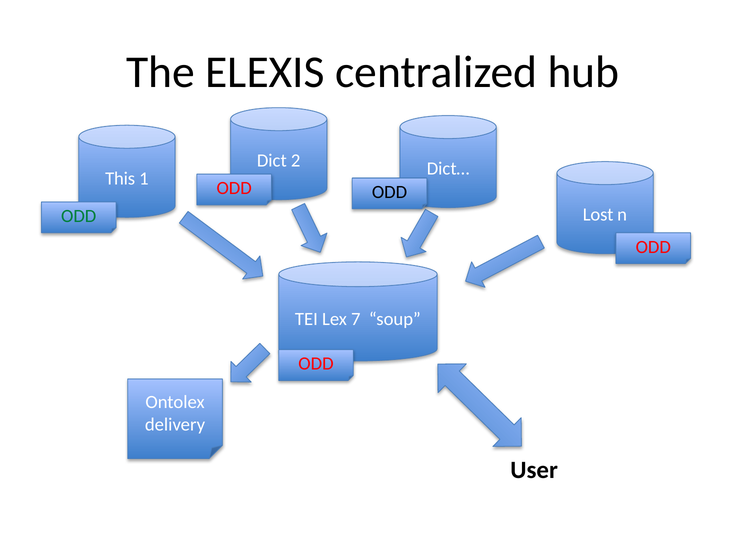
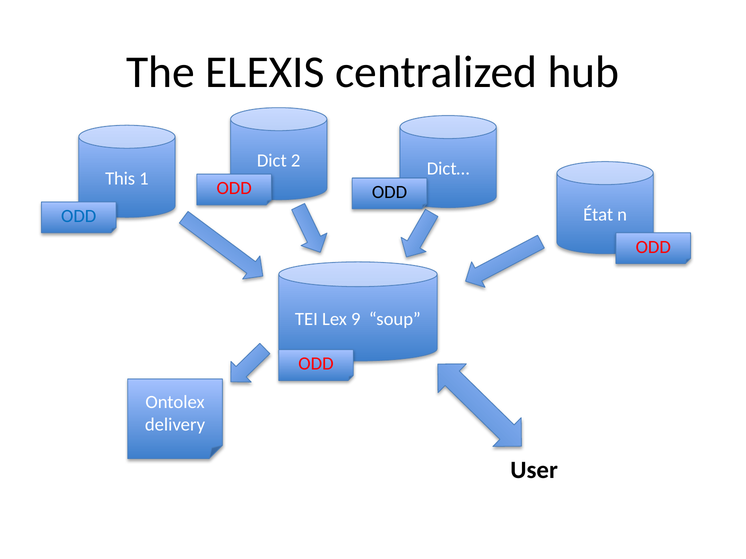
Lost: Lost -> État
ODD at (79, 216) colour: green -> blue
7: 7 -> 9
